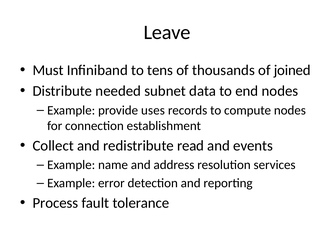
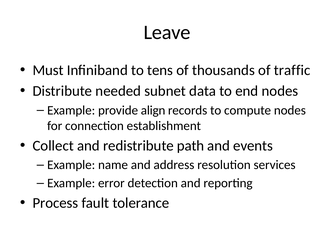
joined: joined -> traffic
uses: uses -> align
read: read -> path
